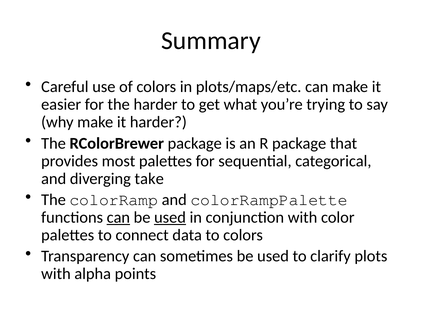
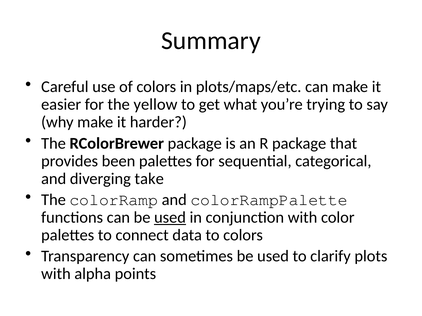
the harder: harder -> yellow
most: most -> been
can at (118, 218) underline: present -> none
